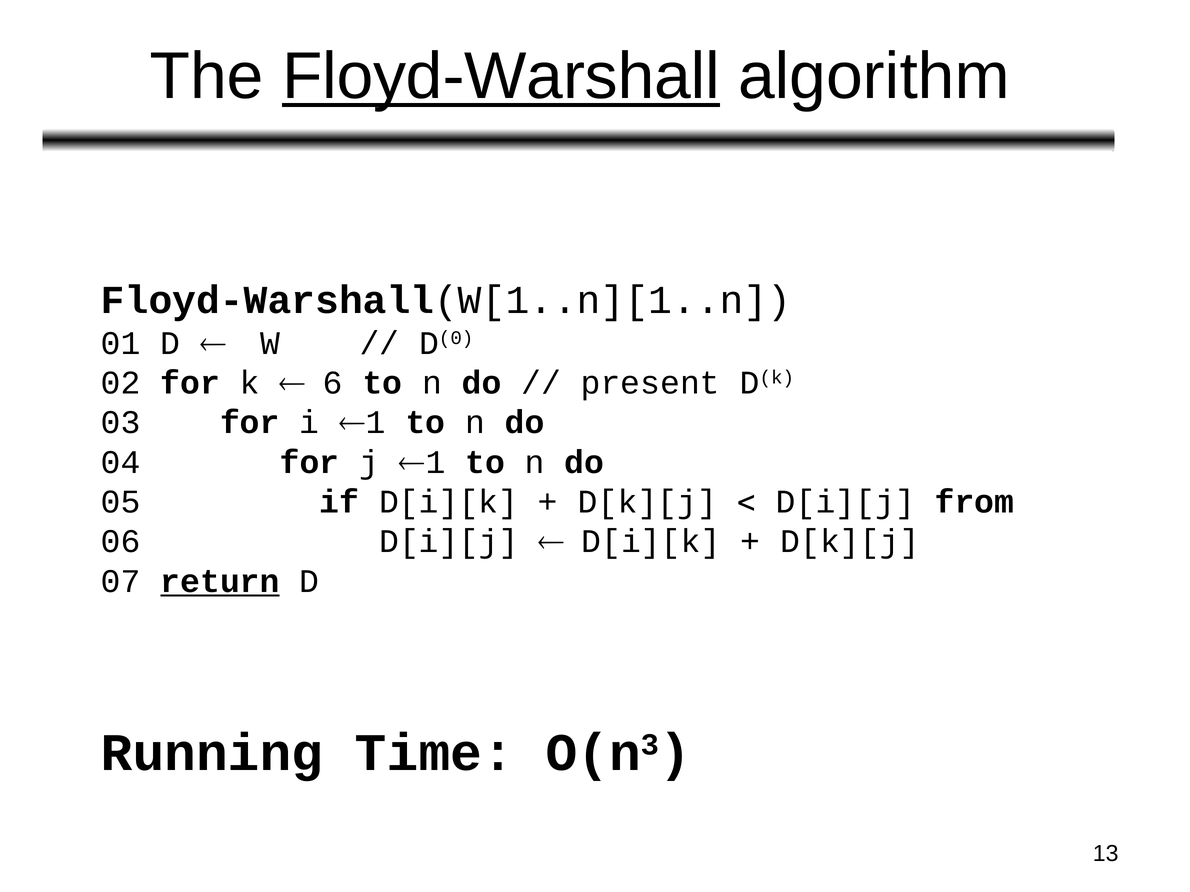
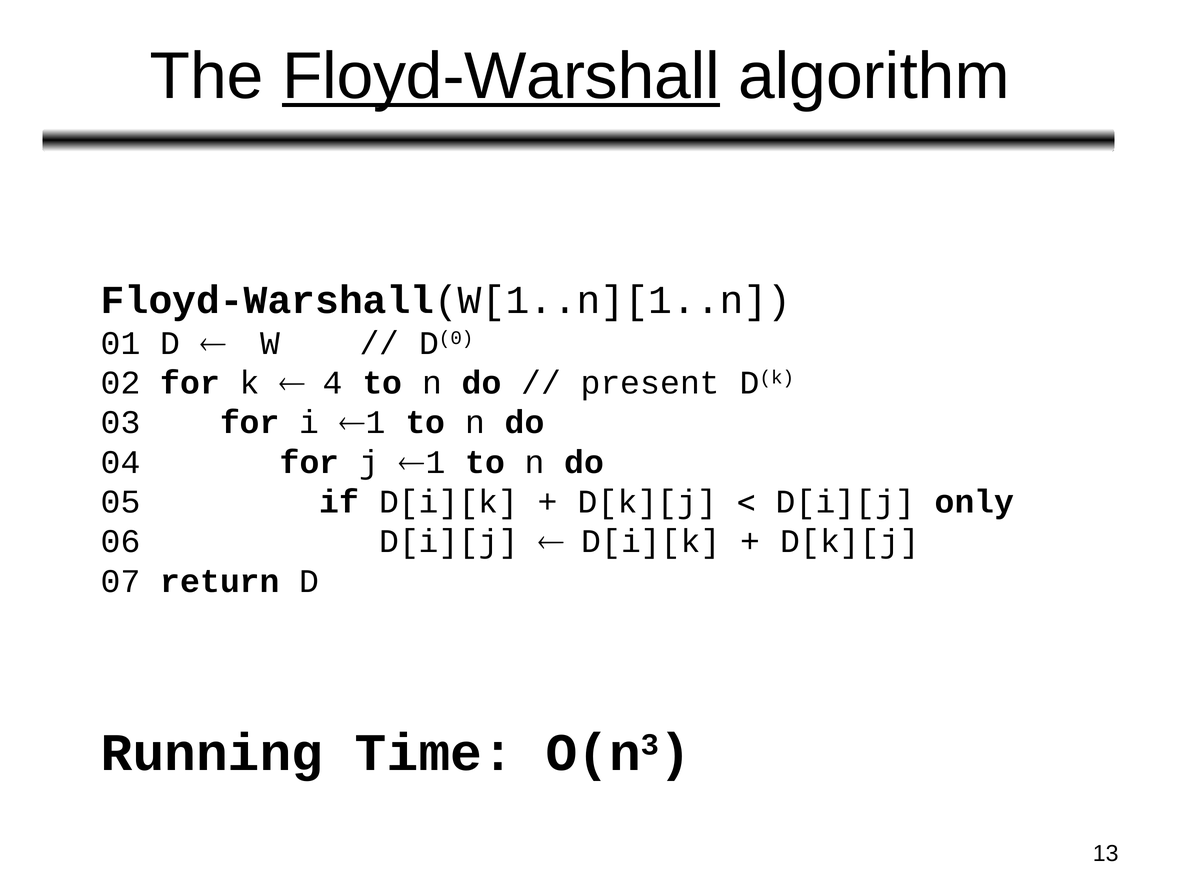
6: 6 -> 4
from: from -> only
return underline: present -> none
